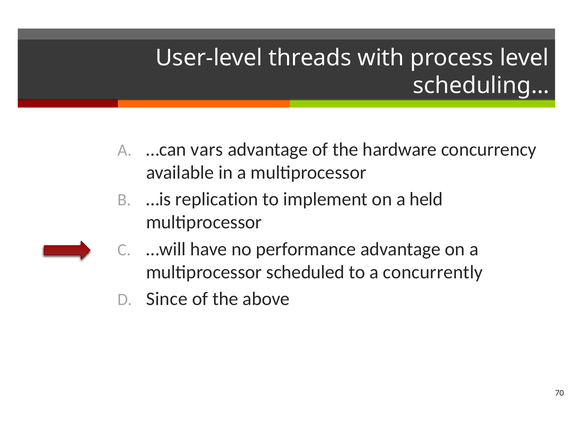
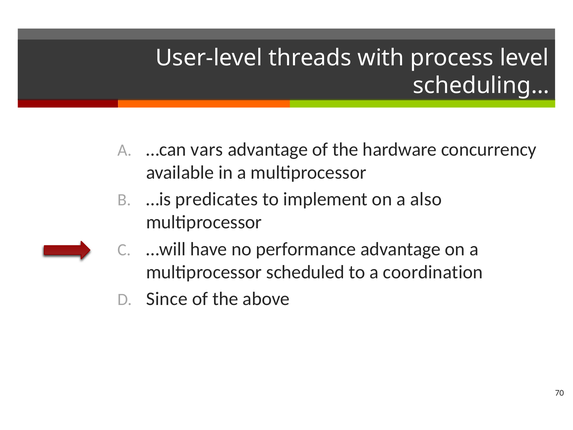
replication: replication -> predicates
held: held -> also
concurrently: concurrently -> coordination
